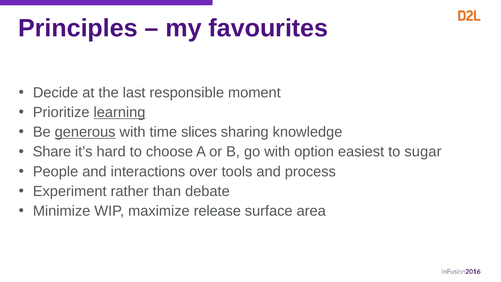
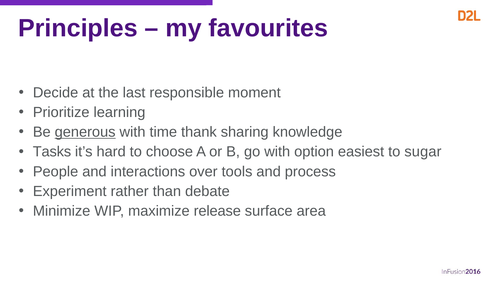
learning underline: present -> none
slices: slices -> thank
Share: Share -> Tasks
